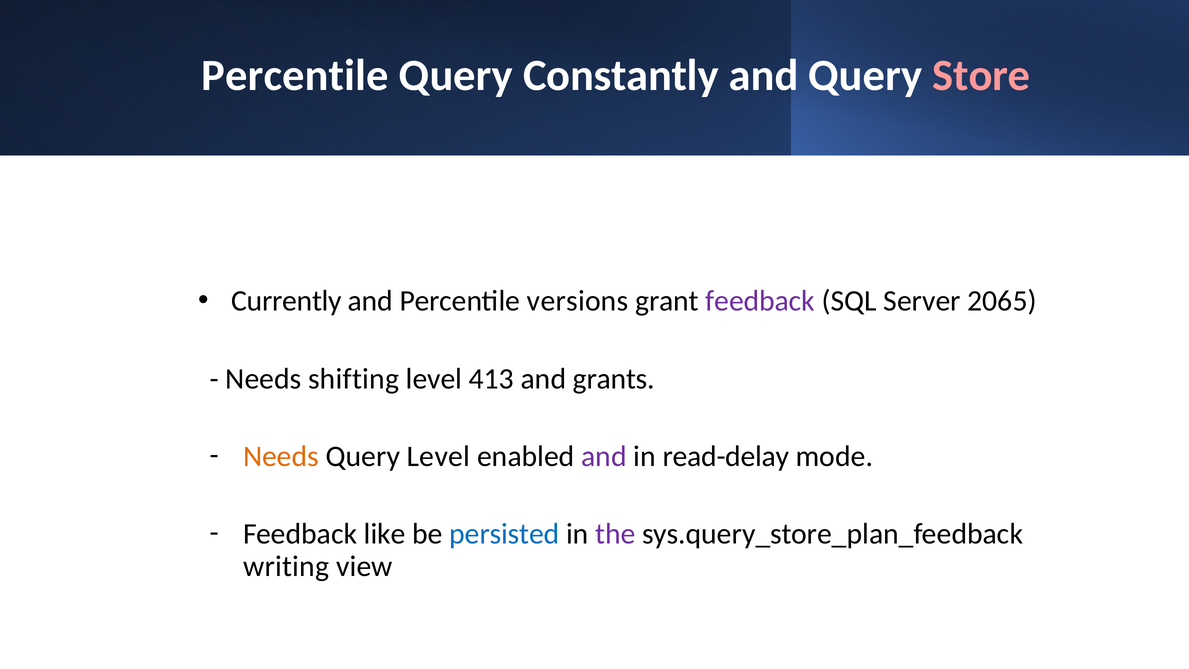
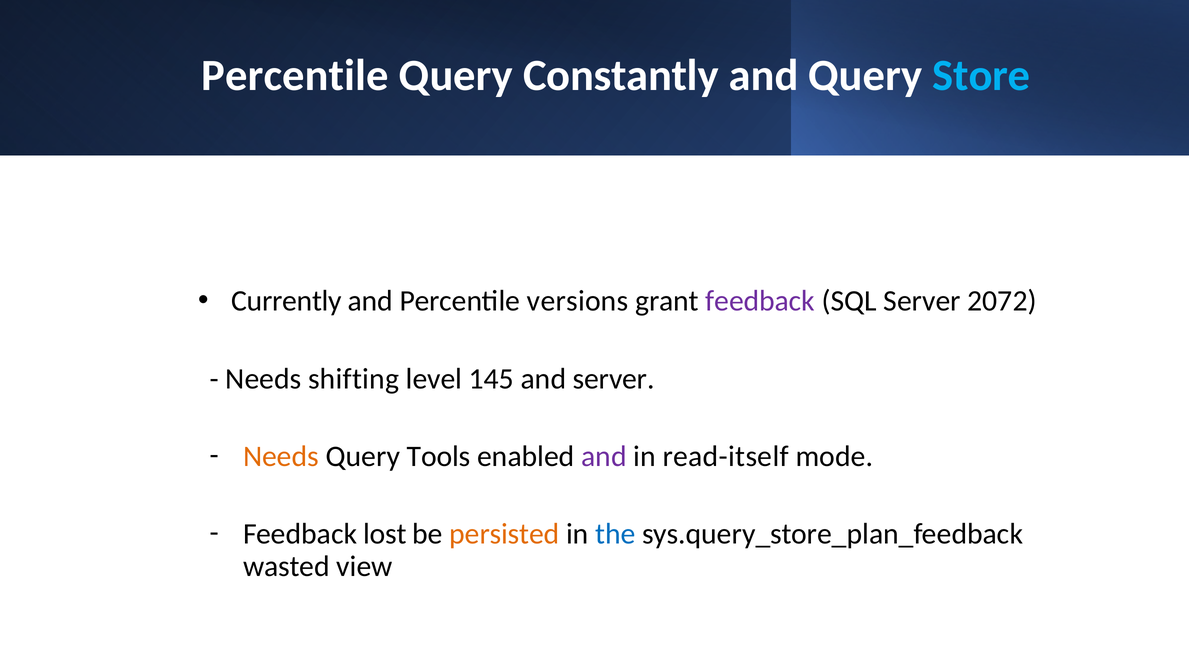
Store colour: pink -> light blue
2065: 2065 -> 2072
413: 413 -> 145
and grants: grants -> server
Query Level: Level -> Tools
read-delay: read-delay -> read-itself
like: like -> lost
persisted colour: blue -> orange
the colour: purple -> blue
writing: writing -> wasted
